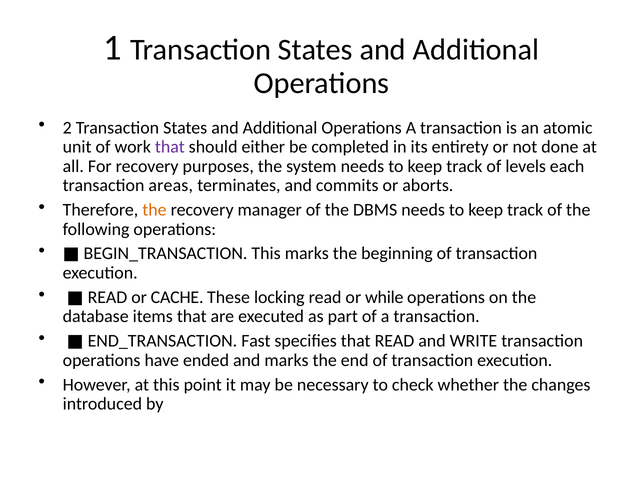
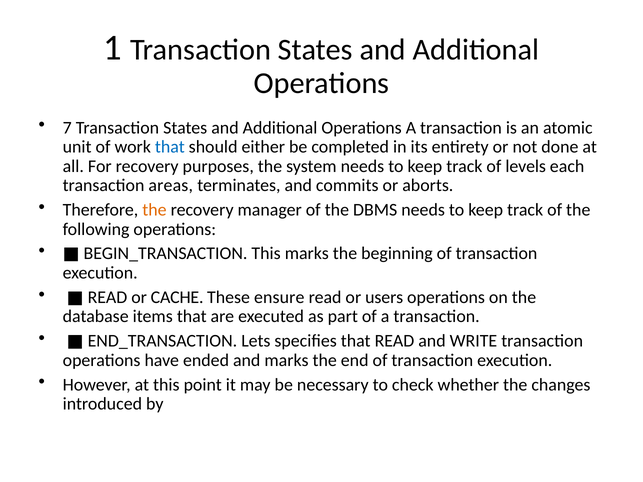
2: 2 -> 7
that at (170, 147) colour: purple -> blue
locking: locking -> ensure
while: while -> users
Fast: Fast -> Lets
